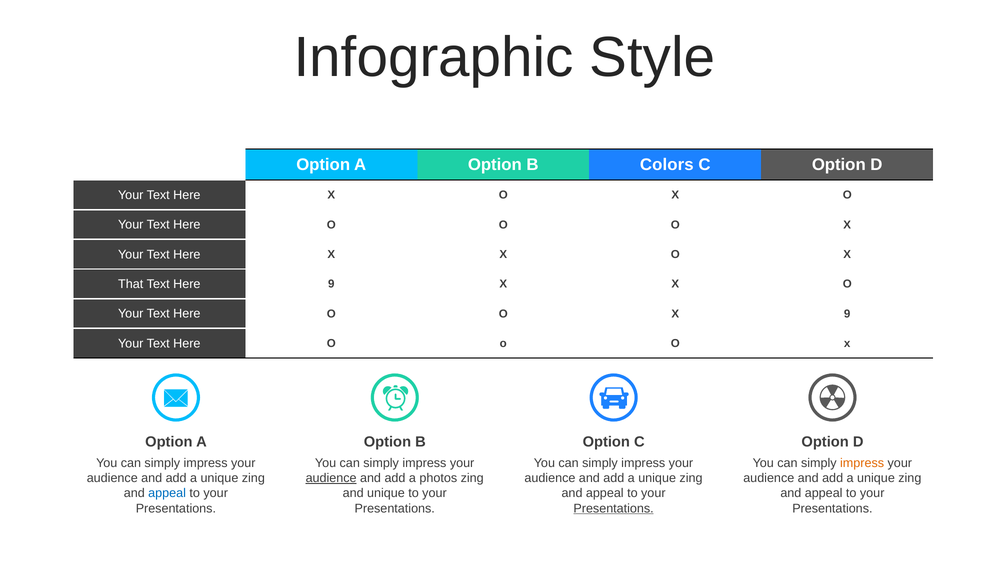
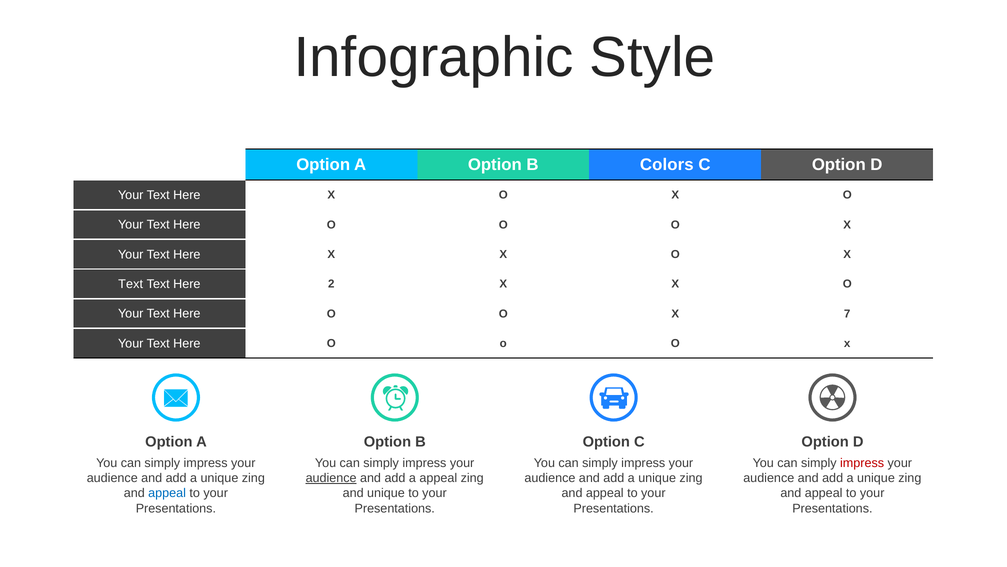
That at (131, 284): That -> Text
Here 9: 9 -> 2
X 9: 9 -> 7
impress at (862, 463) colour: orange -> red
a photos: photos -> appeal
Presentations at (614, 508) underline: present -> none
